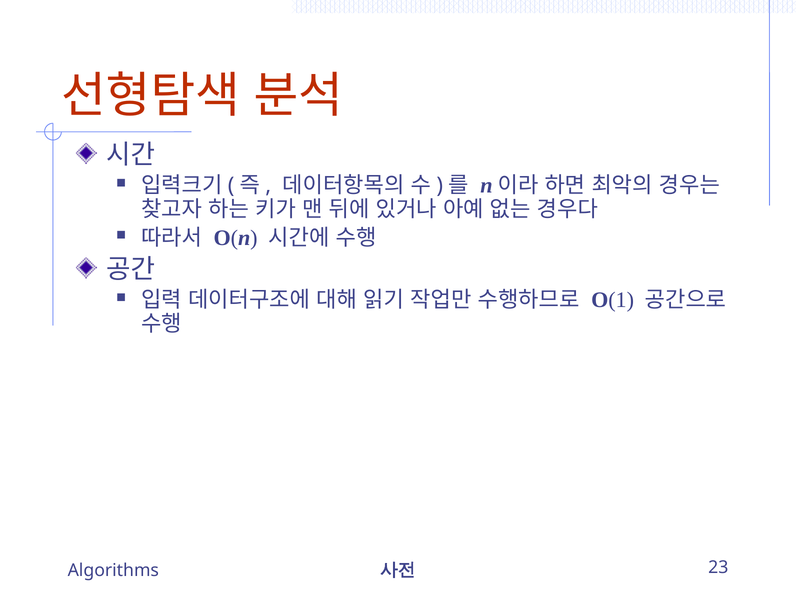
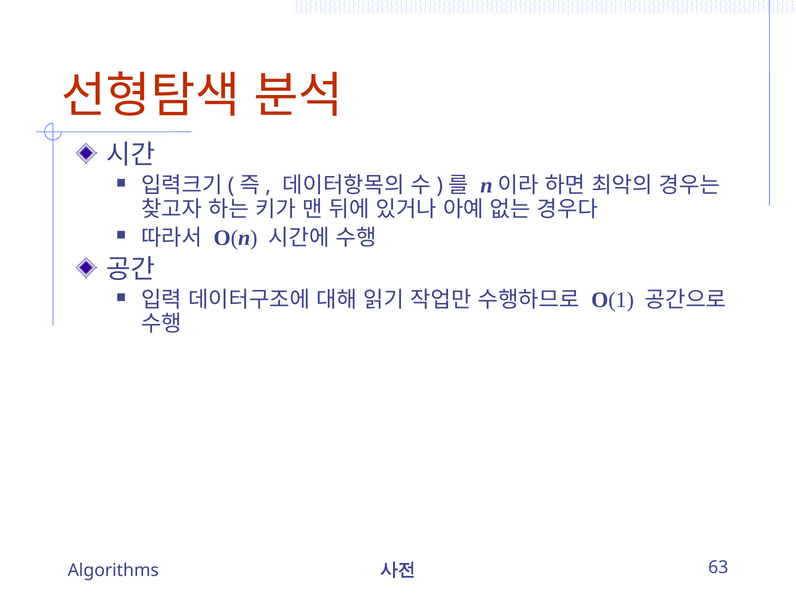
23: 23 -> 63
